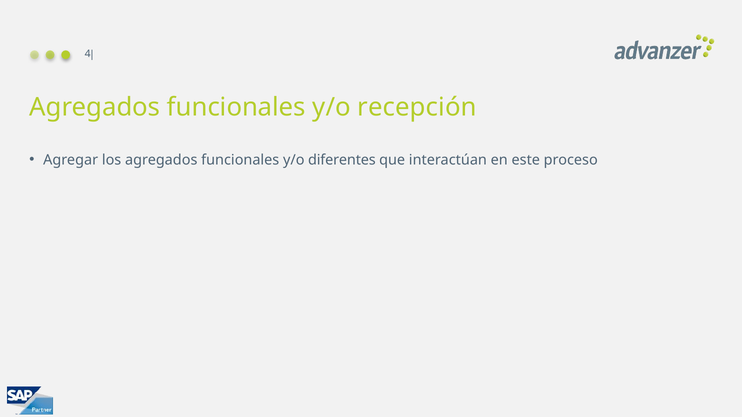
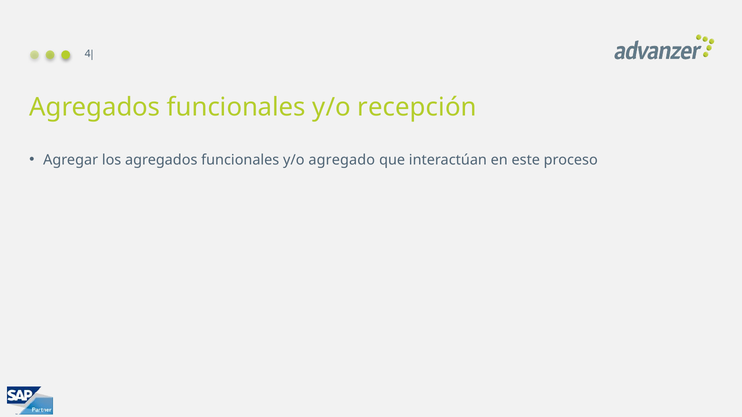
diferentes: diferentes -> agregado
